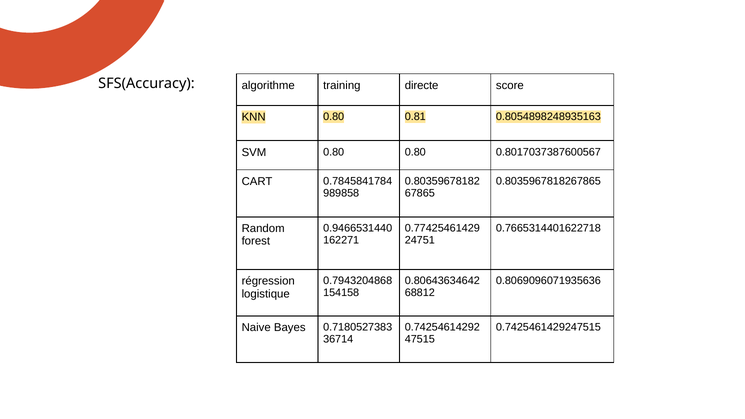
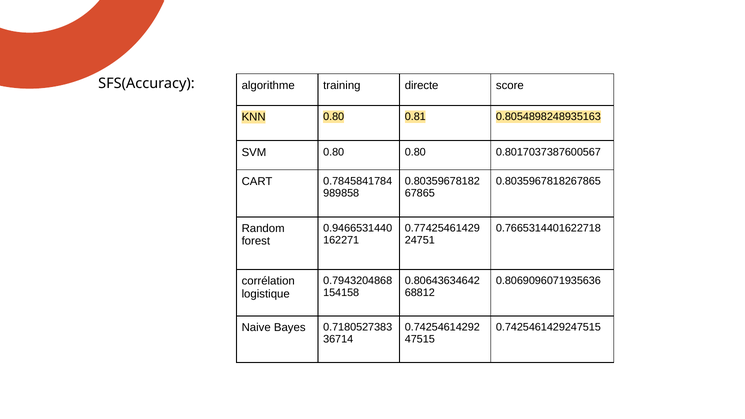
régression: régression -> corrélation
